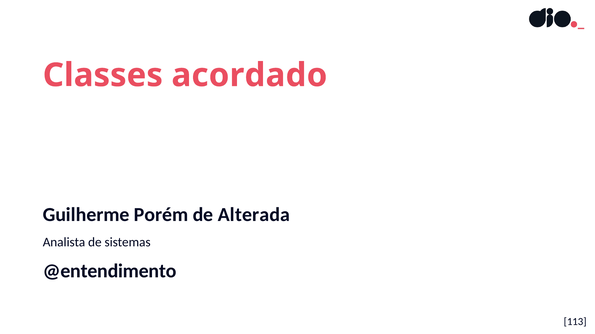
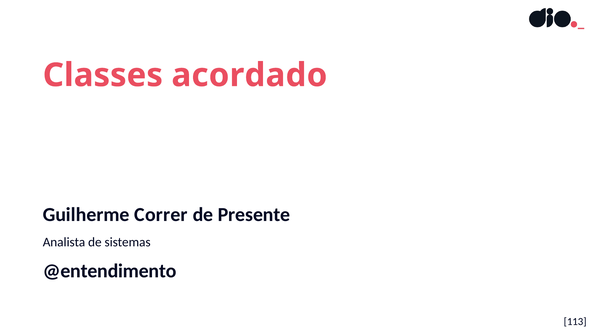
Porém: Porém -> Correr
Alterada: Alterada -> Presente
